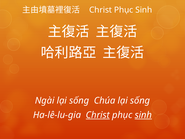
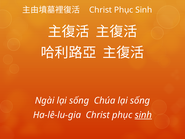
Christ at (98, 115) underline: present -> none
